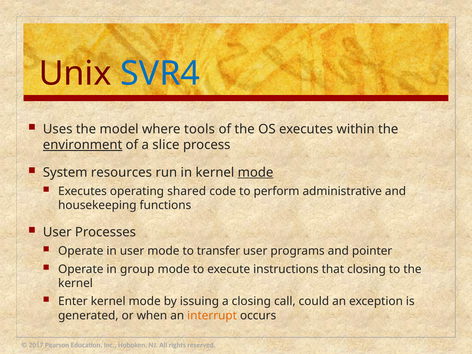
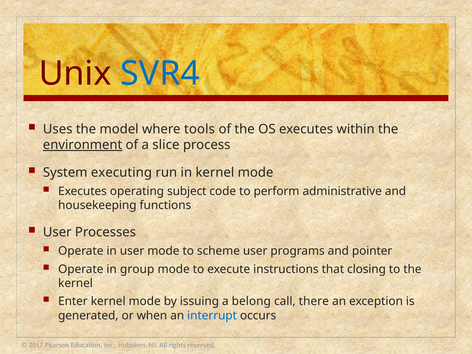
resources: resources -> executing
mode at (256, 172) underline: present -> none
shared: shared -> subject
transfer: transfer -> scheme
a closing: closing -> belong
could: could -> there
interrupt colour: orange -> blue
